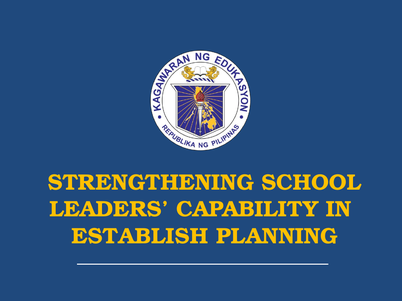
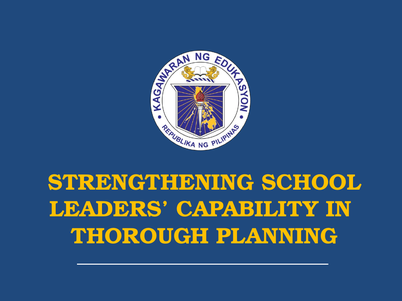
ESTABLISH: ESTABLISH -> THOROUGH
